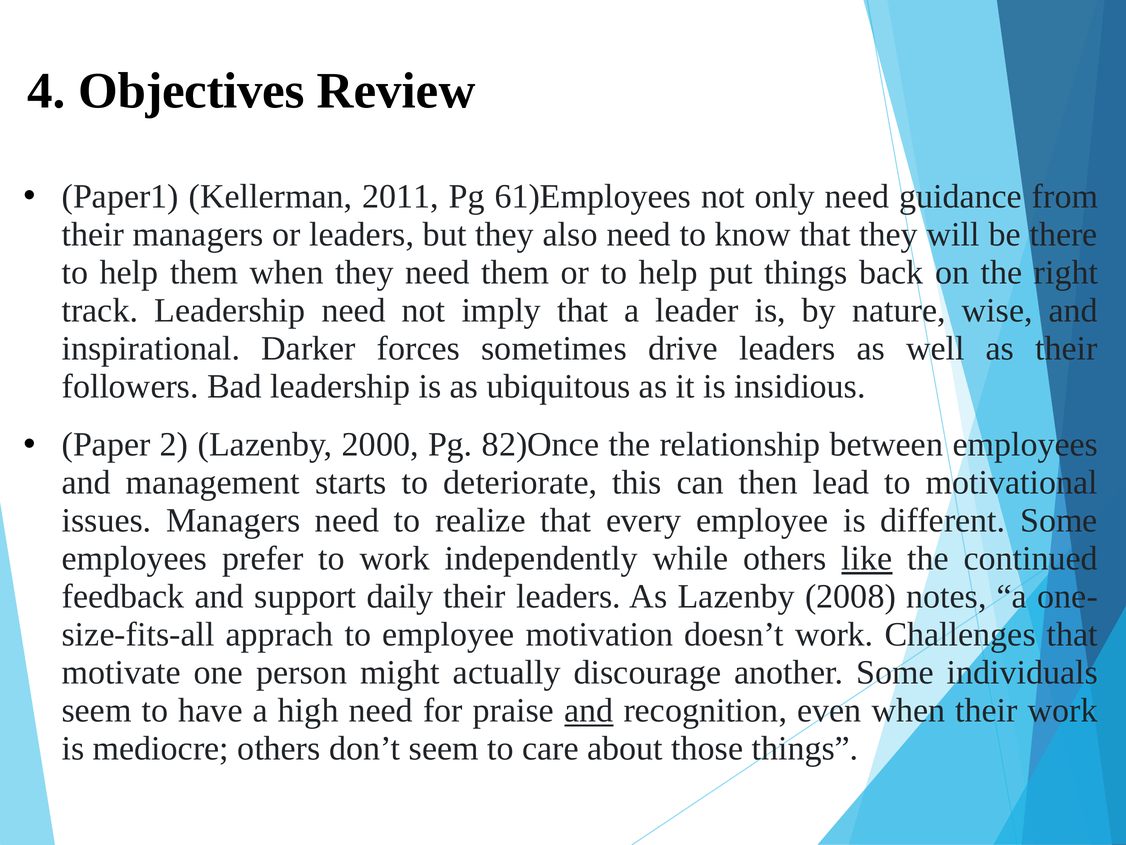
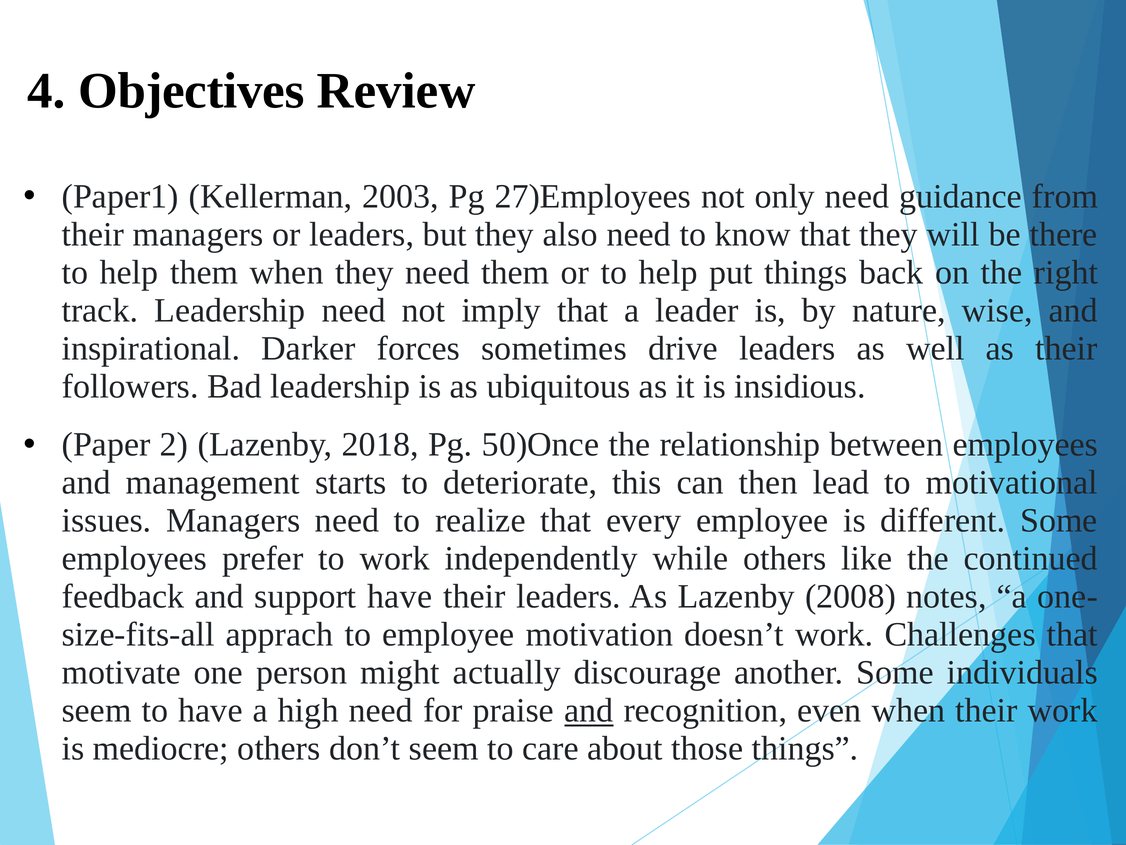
2011: 2011 -> 2003
61)Employees: 61)Employees -> 27)Employees
2000: 2000 -> 2018
82)Once: 82)Once -> 50)Once
like underline: present -> none
support daily: daily -> have
